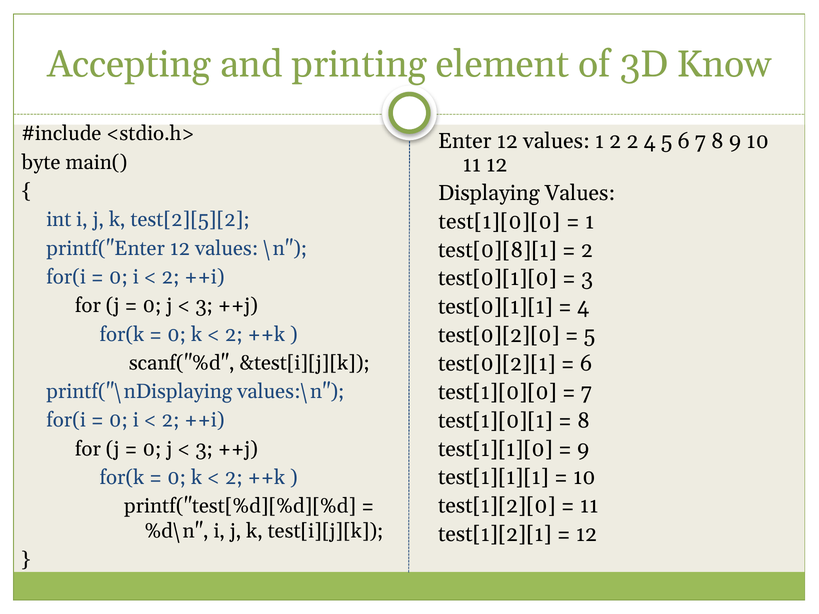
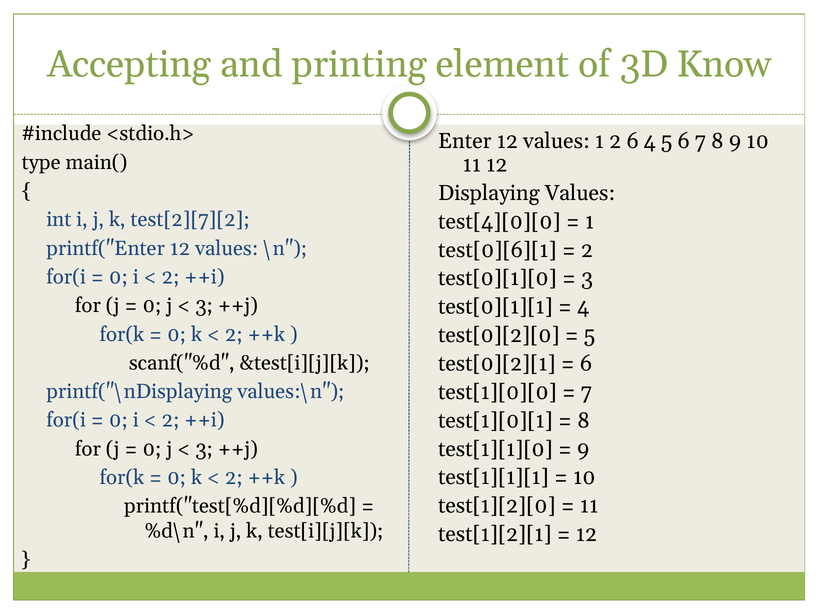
2 2: 2 -> 6
byte: byte -> type
test[2][5][2: test[2][5][2 -> test[2][7][2
test[1][0][0 at (499, 222): test[1][0][0 -> test[4][0][0
test[0][8][1: test[0][8][1 -> test[0][6][1
